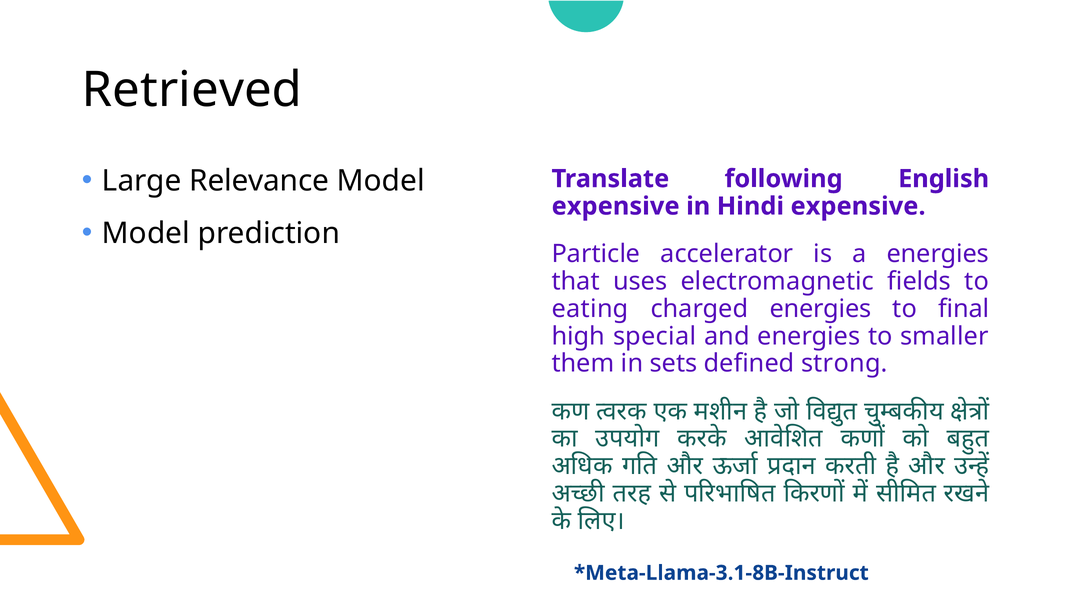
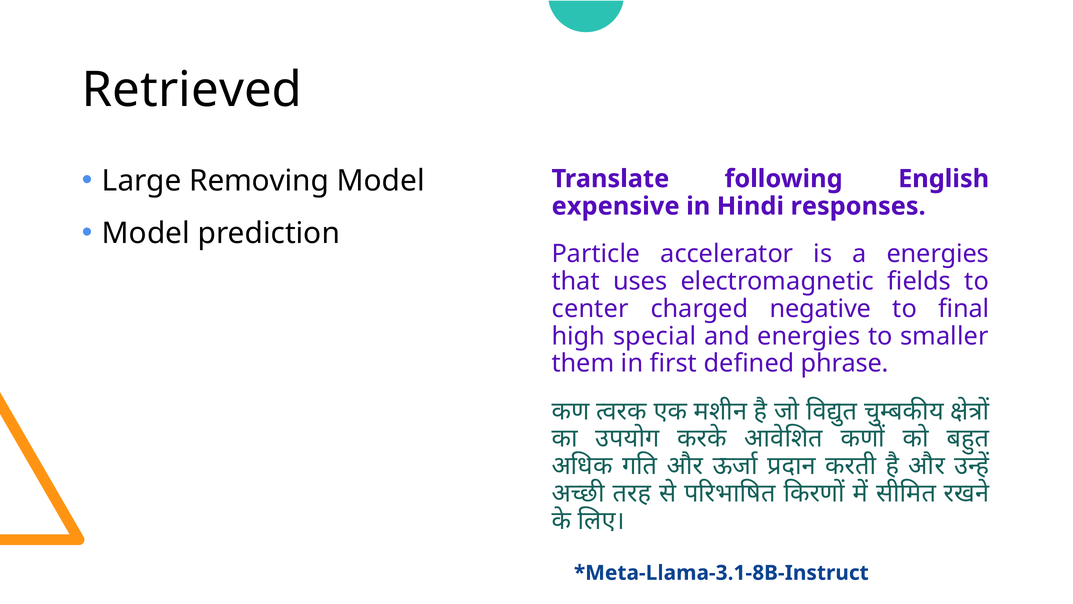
Relevance: Relevance -> Removing
Hindi expensive: expensive -> responses
eating: eating -> center
charged energies: energies -> negative
sets: sets -> first
strong: strong -> phrase
